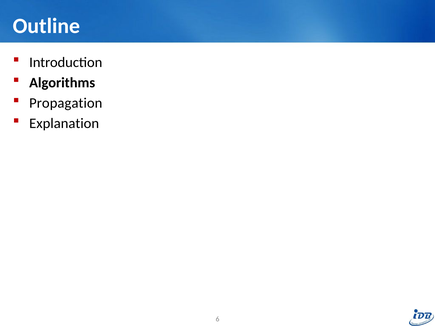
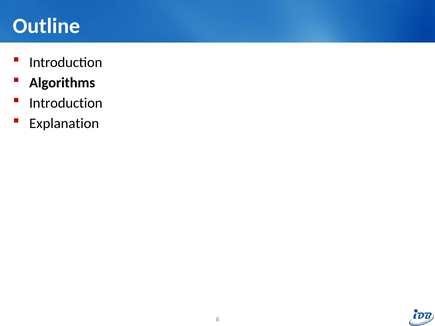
Propagation at (66, 103): Propagation -> Introduction
